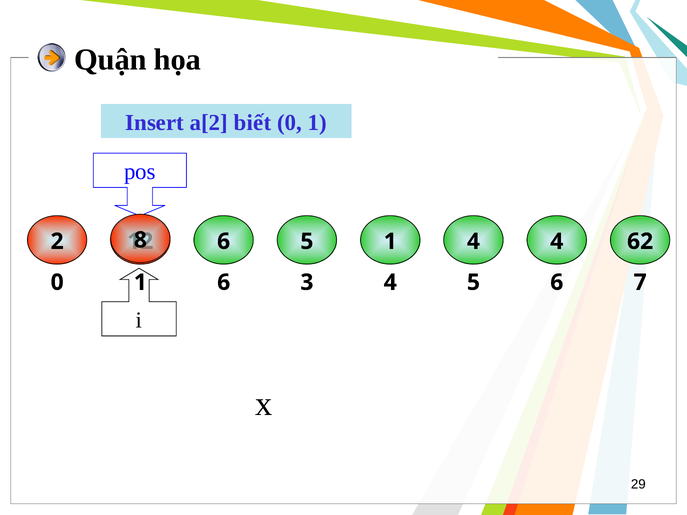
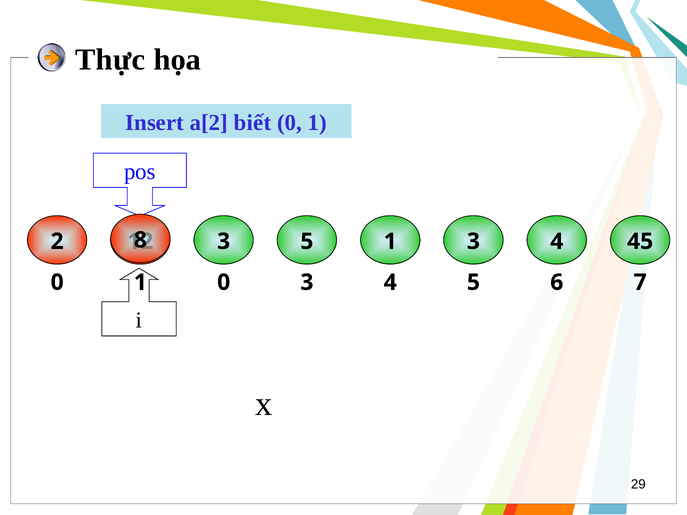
Quận: Quận -> Thực
6 at (224, 242): 6 -> 3
1 4: 4 -> 3
62: 62 -> 45
1 6: 6 -> 0
